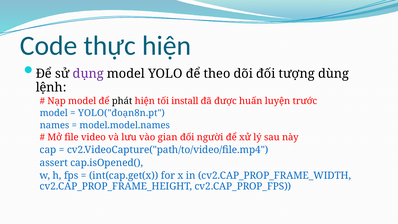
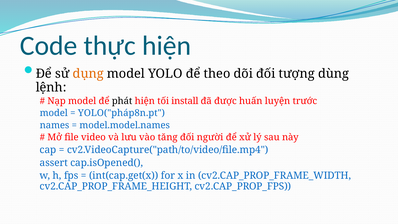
dụng colour: purple -> orange
YOLO("đoạn8n.pt: YOLO("đoạn8n.pt -> YOLO("pháp8n.pt
gian: gian -> tăng
